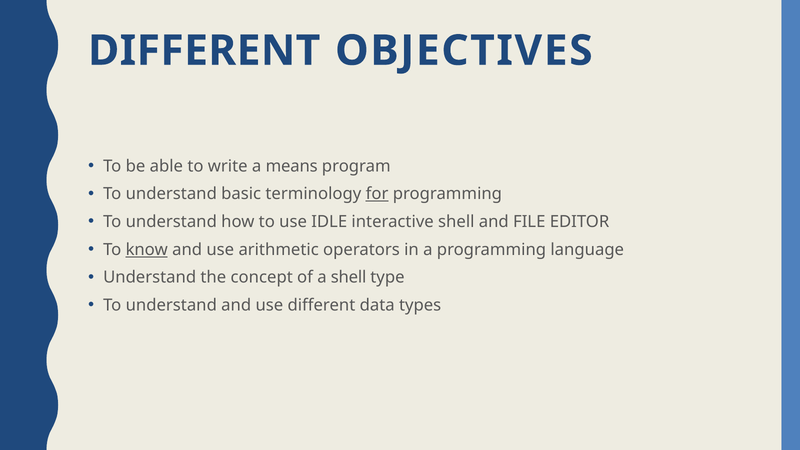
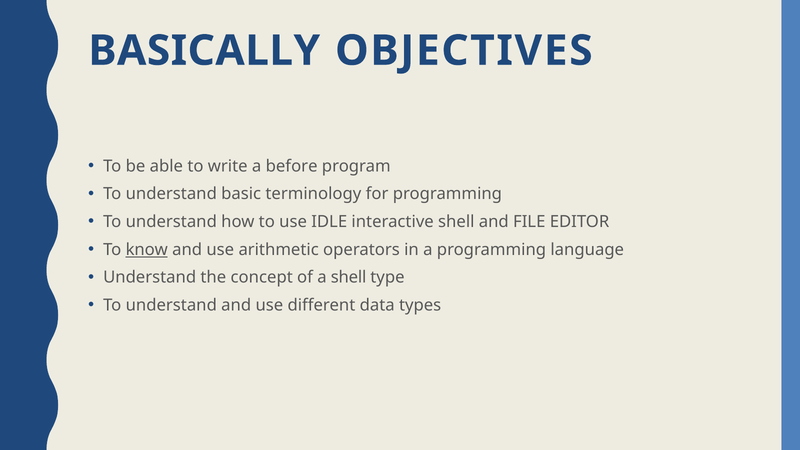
DIFFERENT at (204, 51): DIFFERENT -> BASICALLY
means: means -> before
for underline: present -> none
